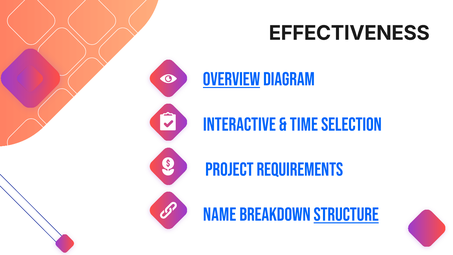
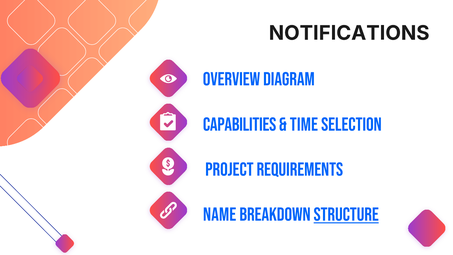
EFFECTIVENESS: EFFECTIVENESS -> NOTIFICATIONS
OVERVIEW underline: present -> none
INTERACTIVE: INTERACTIVE -> CAPABILITIES
